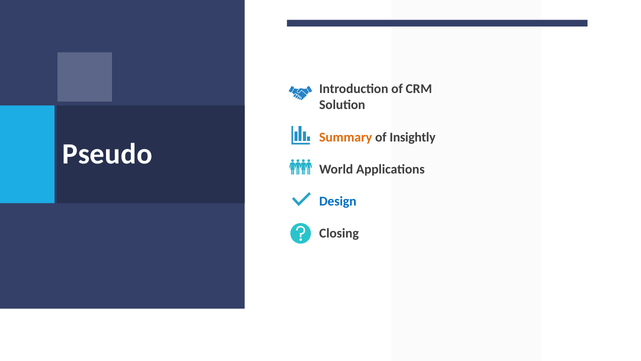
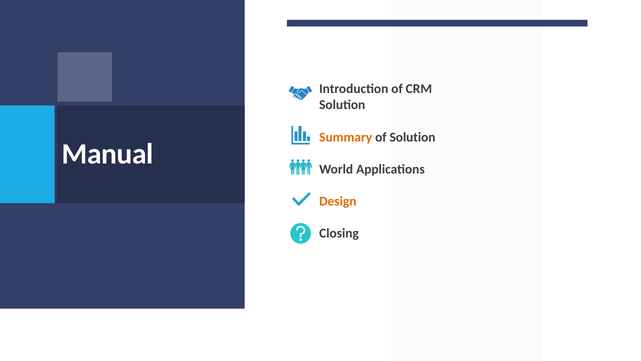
of Insightly: Insightly -> Solution
Pseudo: Pseudo -> Manual
Design colour: blue -> orange
